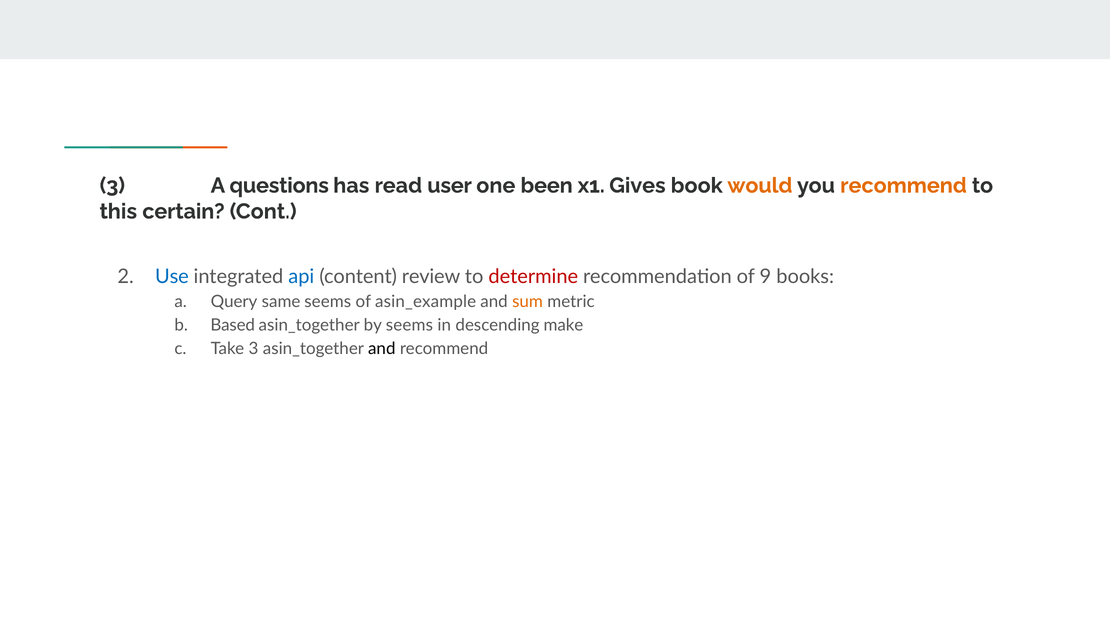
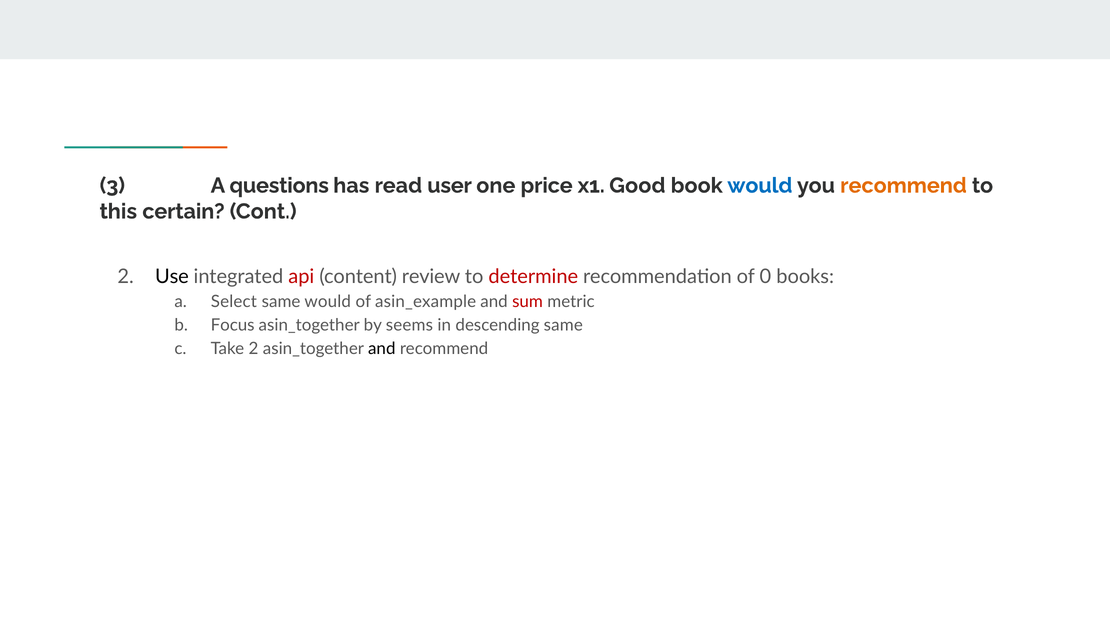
been: been -> price
Gives: Gives -> Good
would at (760, 186) colour: orange -> blue
Use colour: blue -> black
api colour: blue -> red
9: 9 -> 0
Query: Query -> Select
same seems: seems -> would
sum colour: orange -> red
Based: Based -> Focus
descending make: make -> same
Take 3: 3 -> 2
